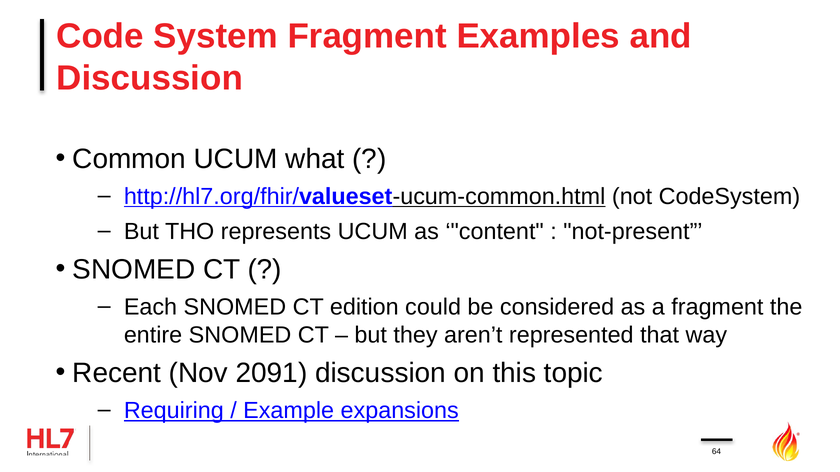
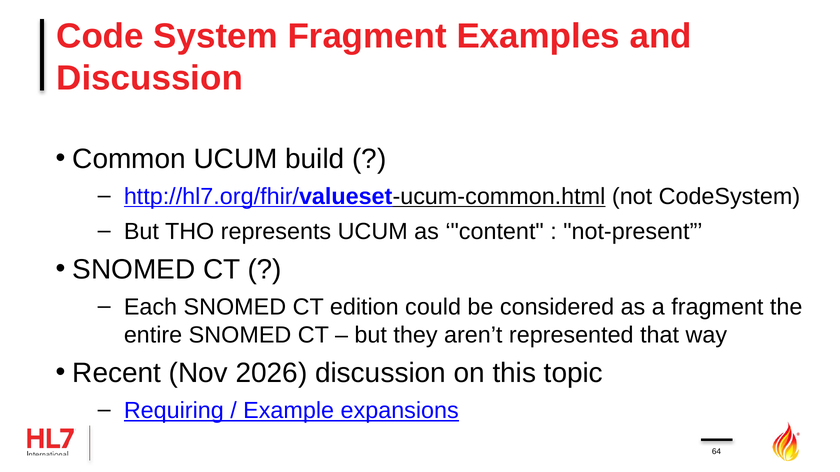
what: what -> build
2091: 2091 -> 2026
